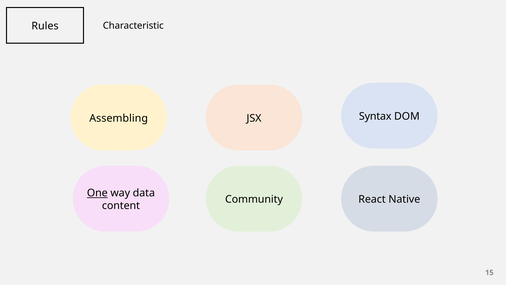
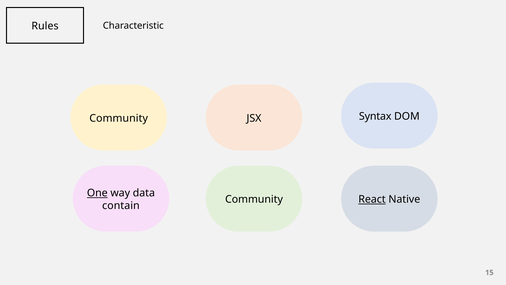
Assembling at (119, 118): Assembling -> Community
React underline: none -> present
content: content -> contain
